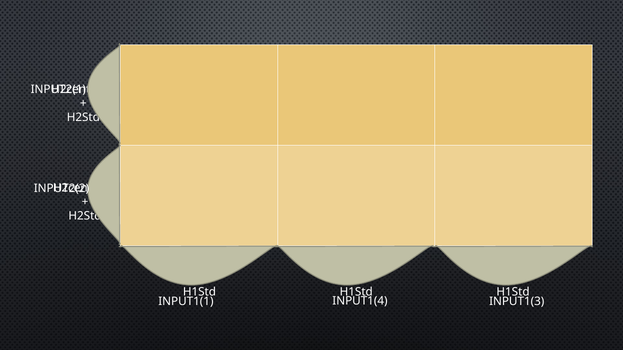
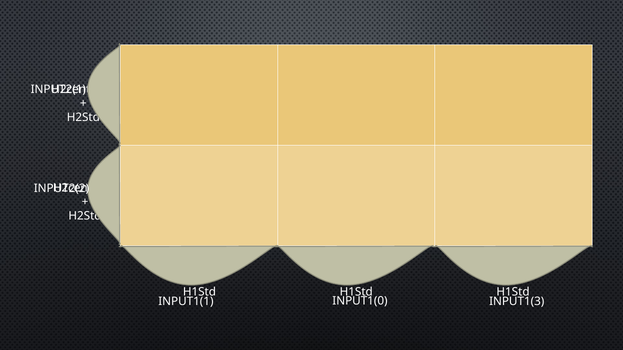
INPUT1(4: INPUT1(4 -> INPUT1(0
